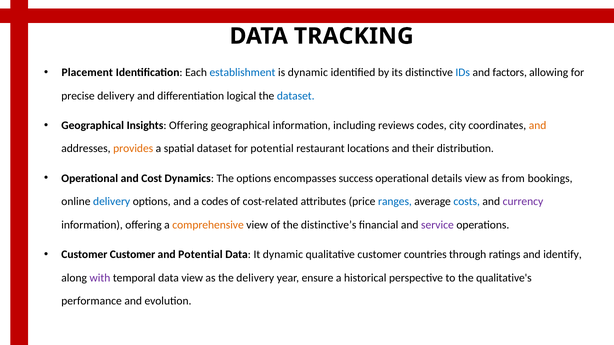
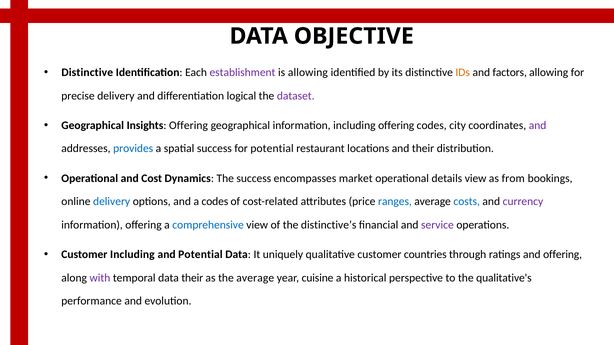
TRACKING: TRACKING -> OBJECTIVE
Placement at (87, 73): Placement -> Distinctive
establishment colour: blue -> purple
is dynamic: dynamic -> allowing
IDs colour: blue -> orange
dataset at (296, 96) colour: blue -> purple
including reviews: reviews -> offering
and at (538, 126) colour: orange -> purple
provides colour: orange -> blue
spatial dataset: dataset -> success
The options: options -> success
success: success -> market
comprehensive colour: orange -> blue
Customer Customer: Customer -> Including
It dynamic: dynamic -> uniquely
and identify: identify -> offering
data view: view -> their
the delivery: delivery -> average
ensure: ensure -> cuisine
